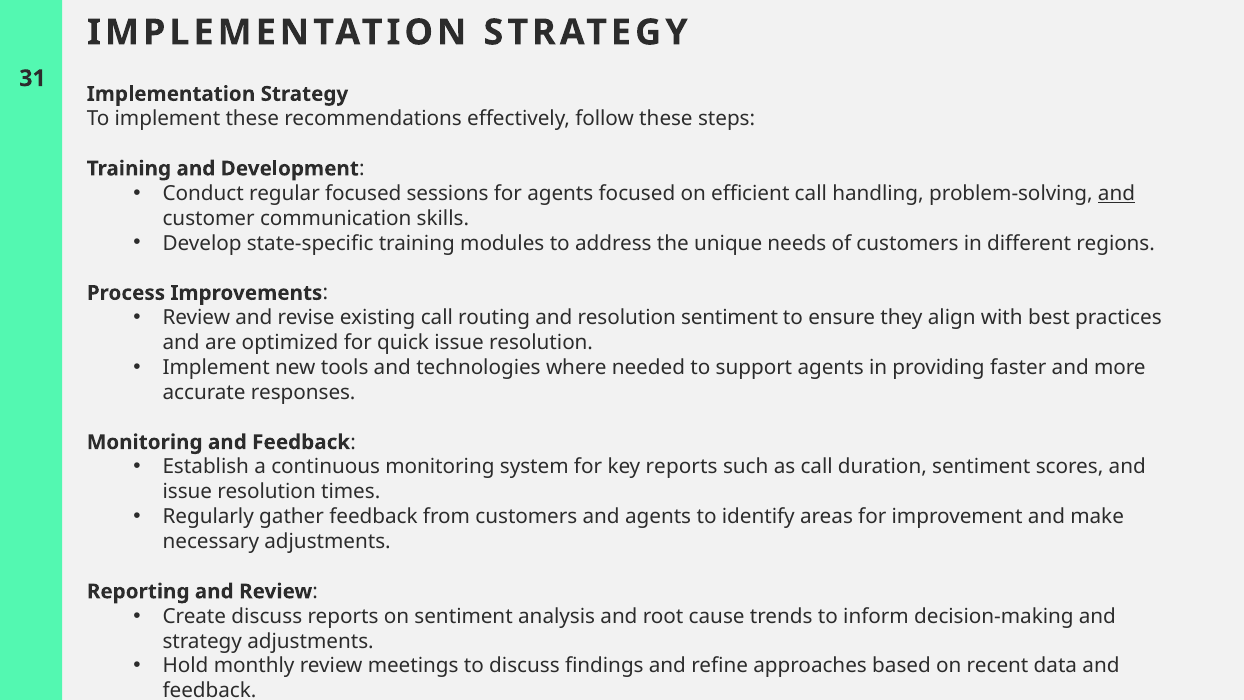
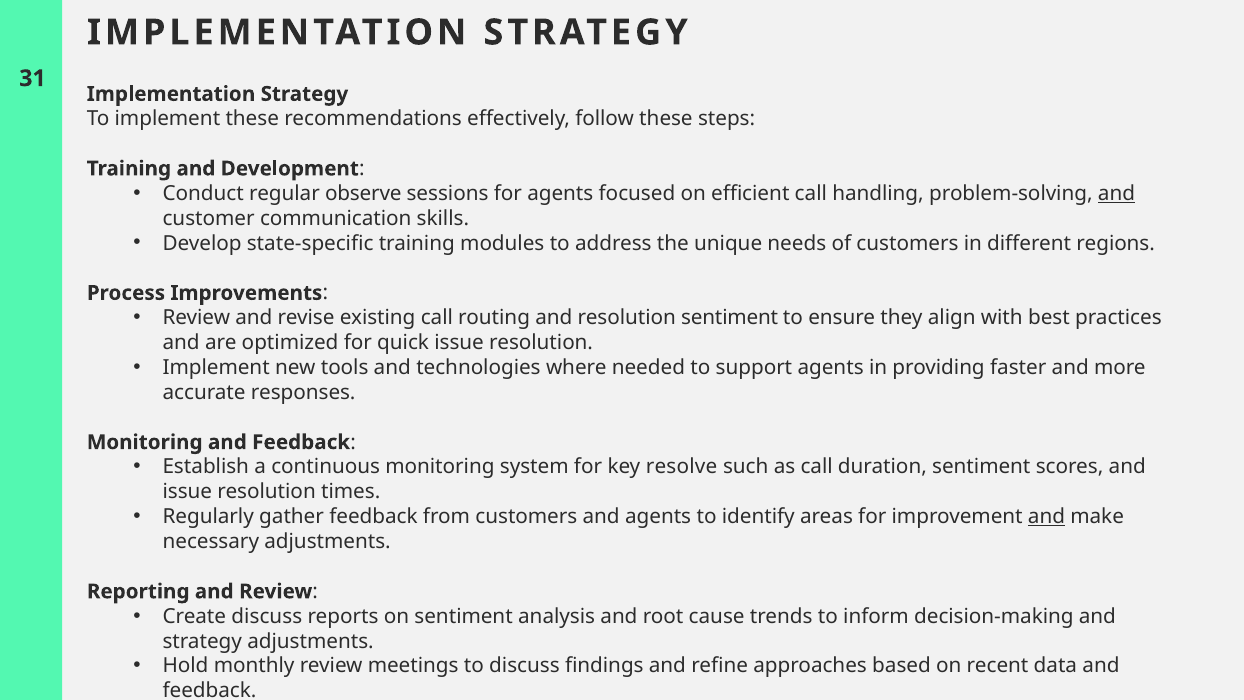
regular focused: focused -> observe
key reports: reports -> resolve
and at (1047, 517) underline: none -> present
